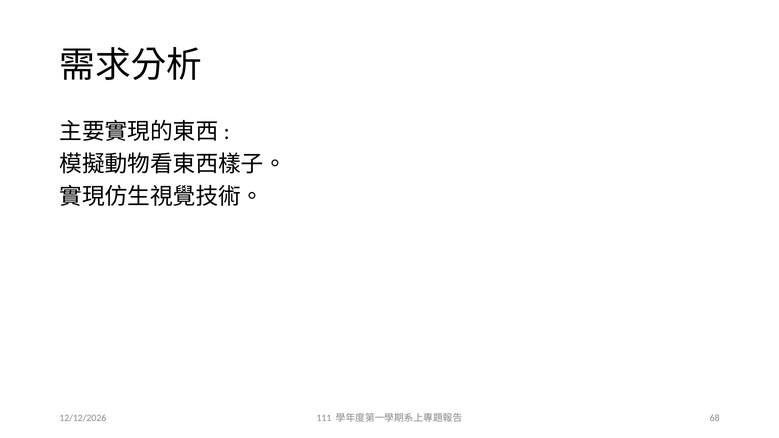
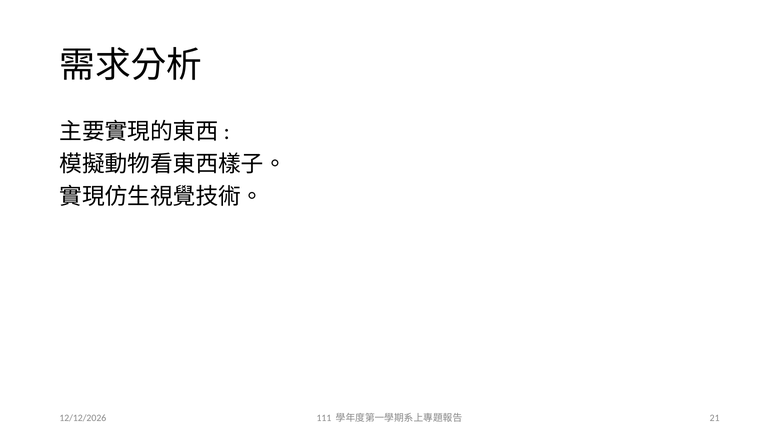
68: 68 -> 21
